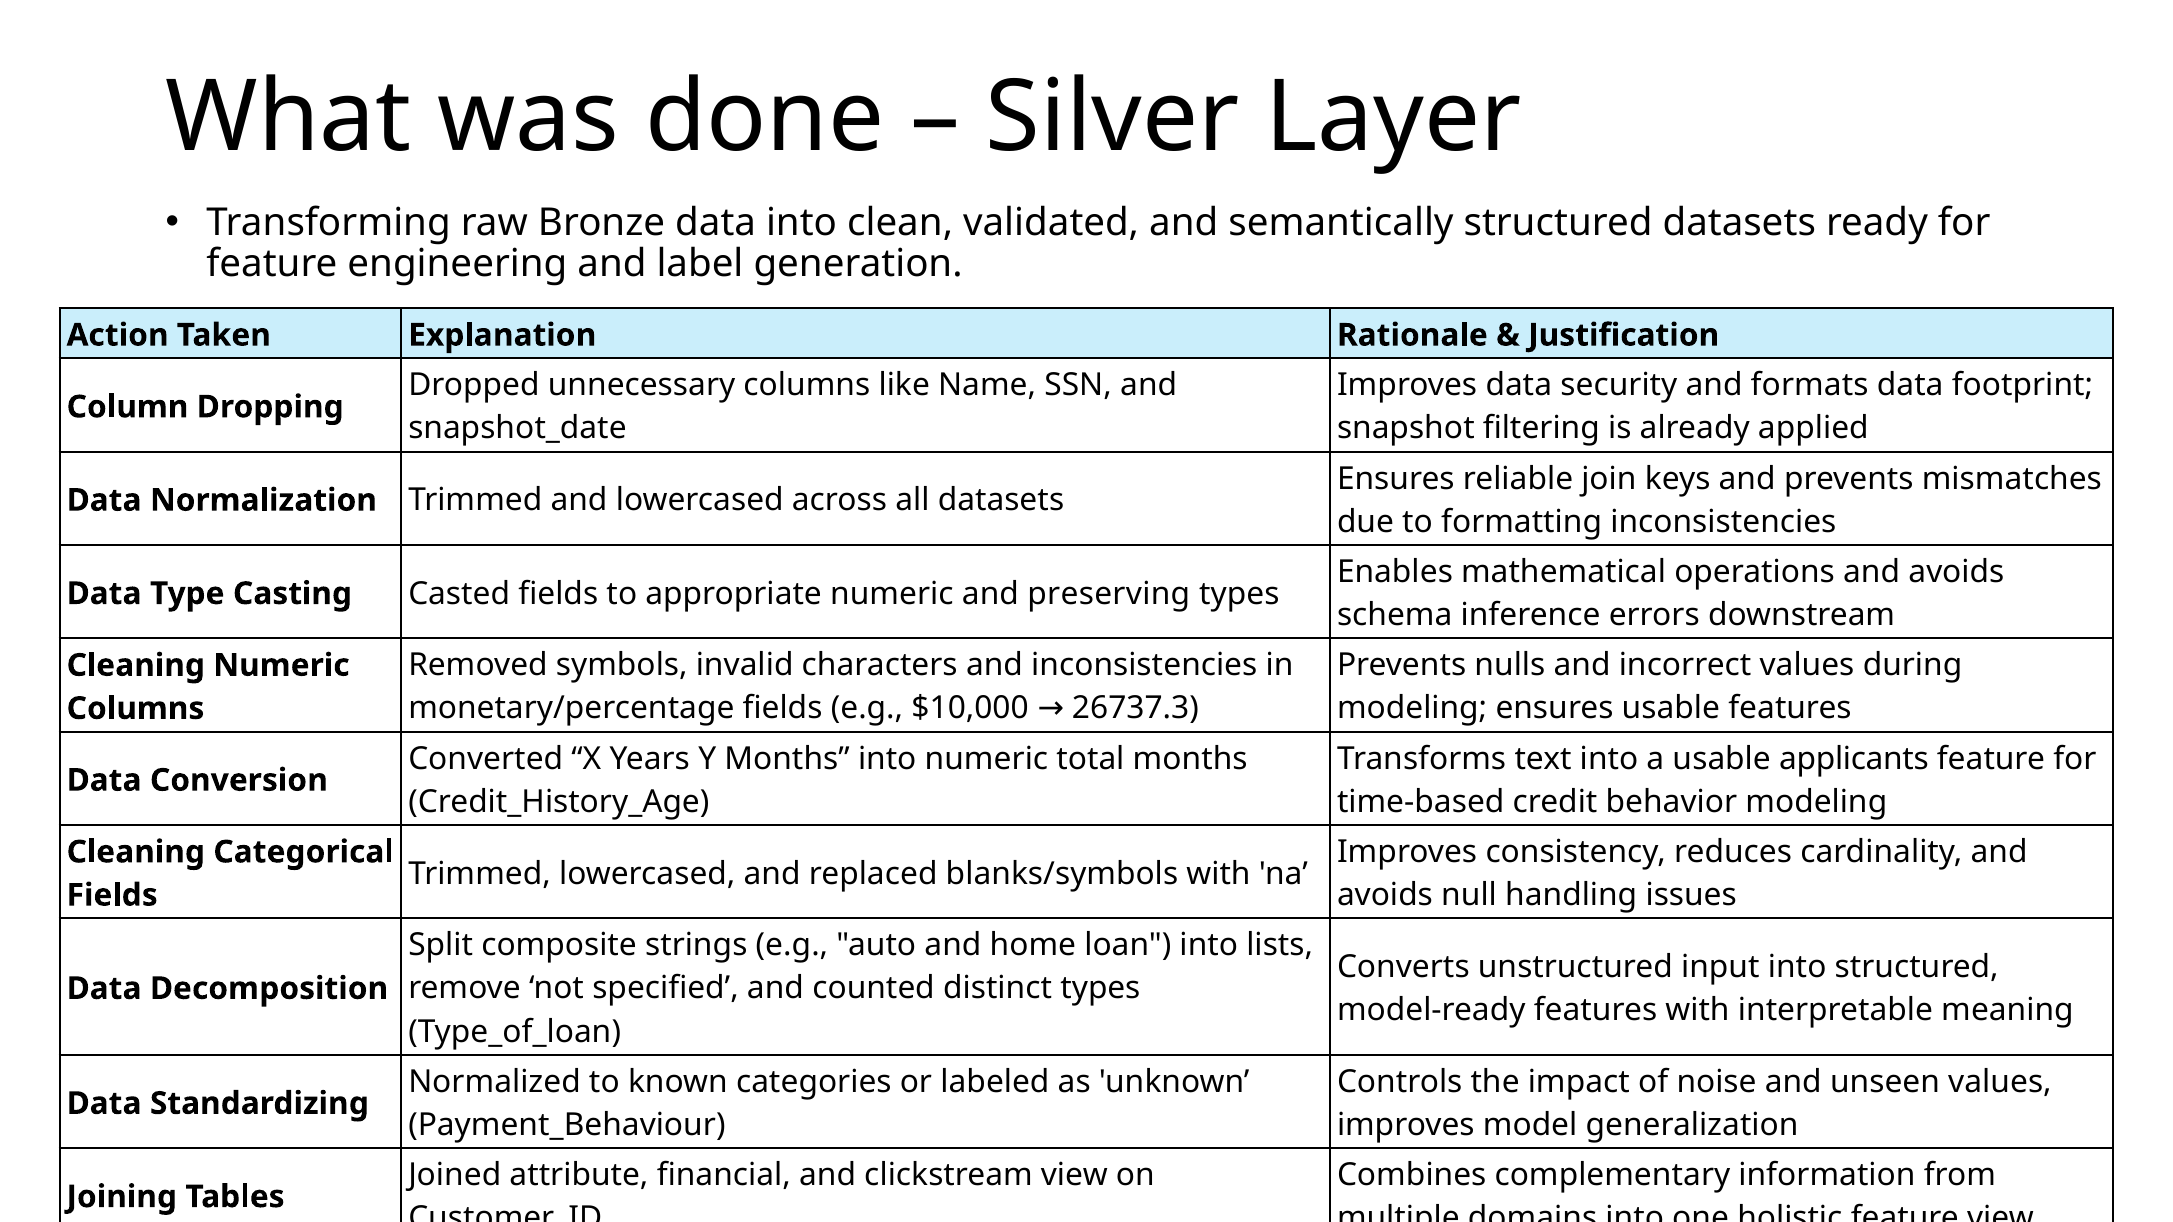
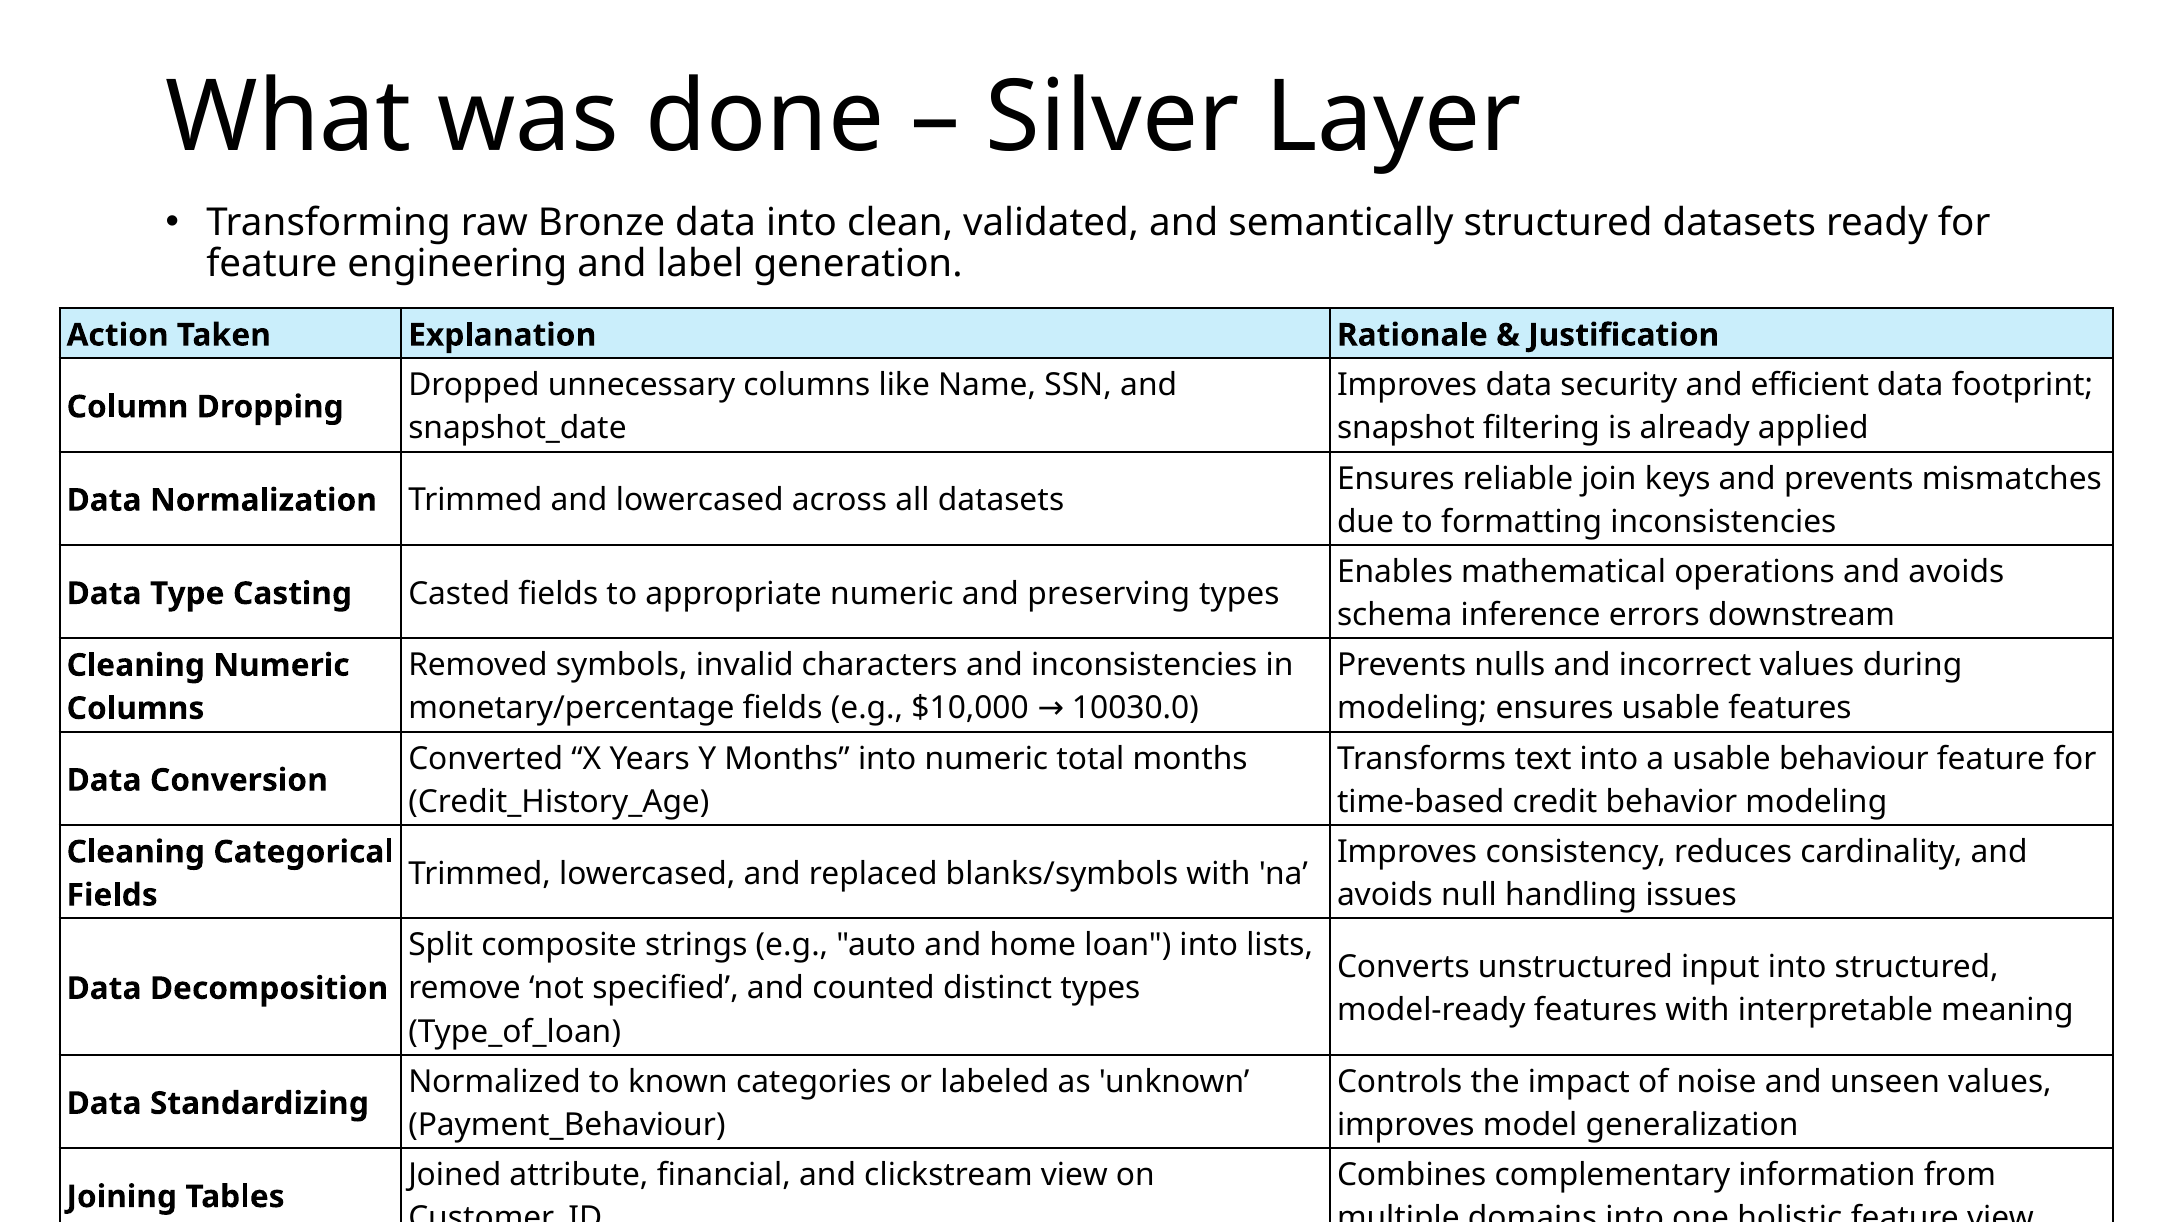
and formats: formats -> efficient
26737.3: 26737.3 -> 10030.0
applicants: applicants -> behaviour
